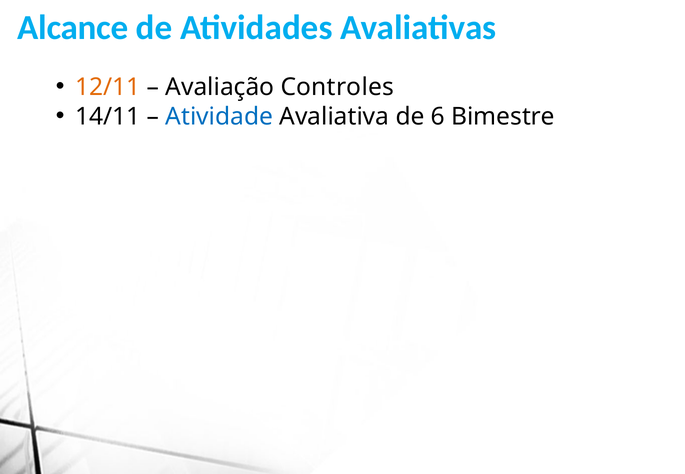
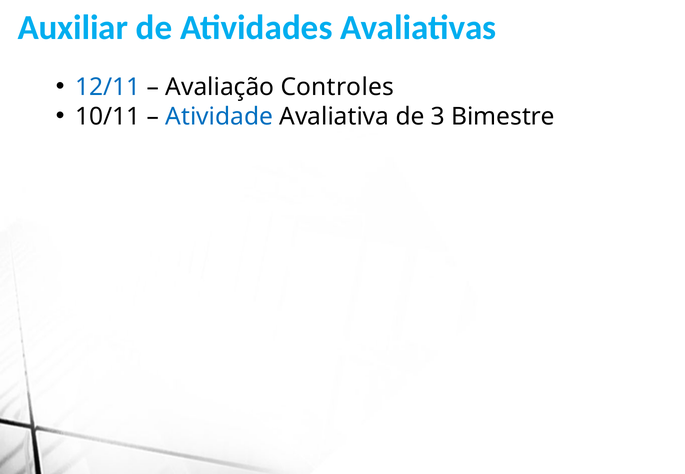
Alcance: Alcance -> Auxiliar
12/11 colour: orange -> blue
14/11: 14/11 -> 10/11
6: 6 -> 3
